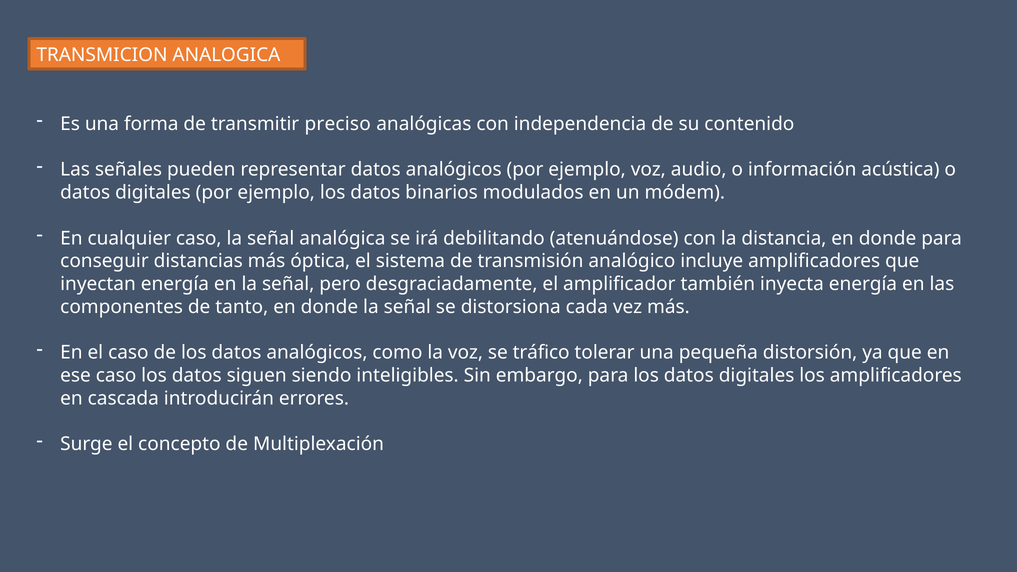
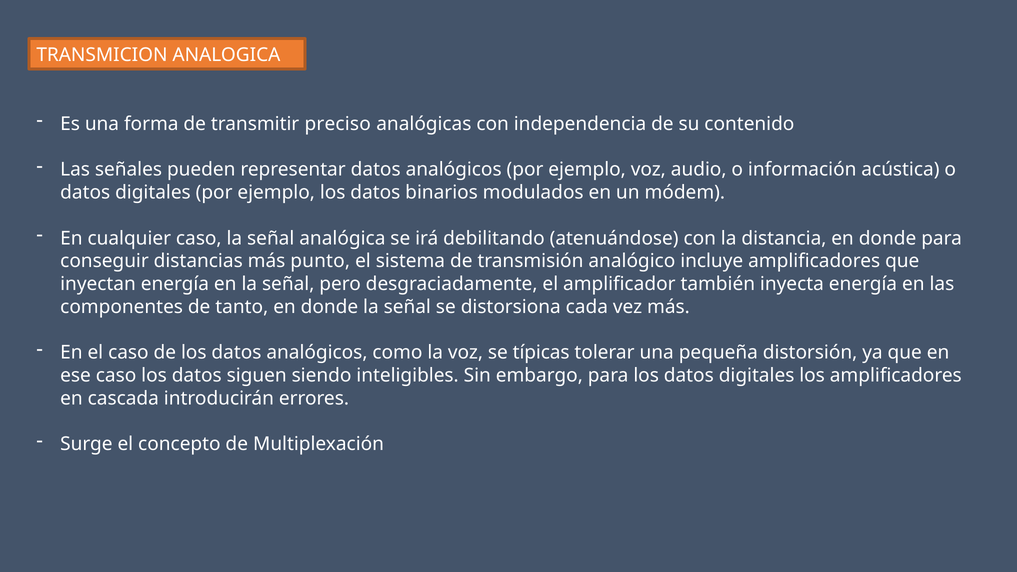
óptica: óptica -> punto
tráfico: tráfico -> típicas
